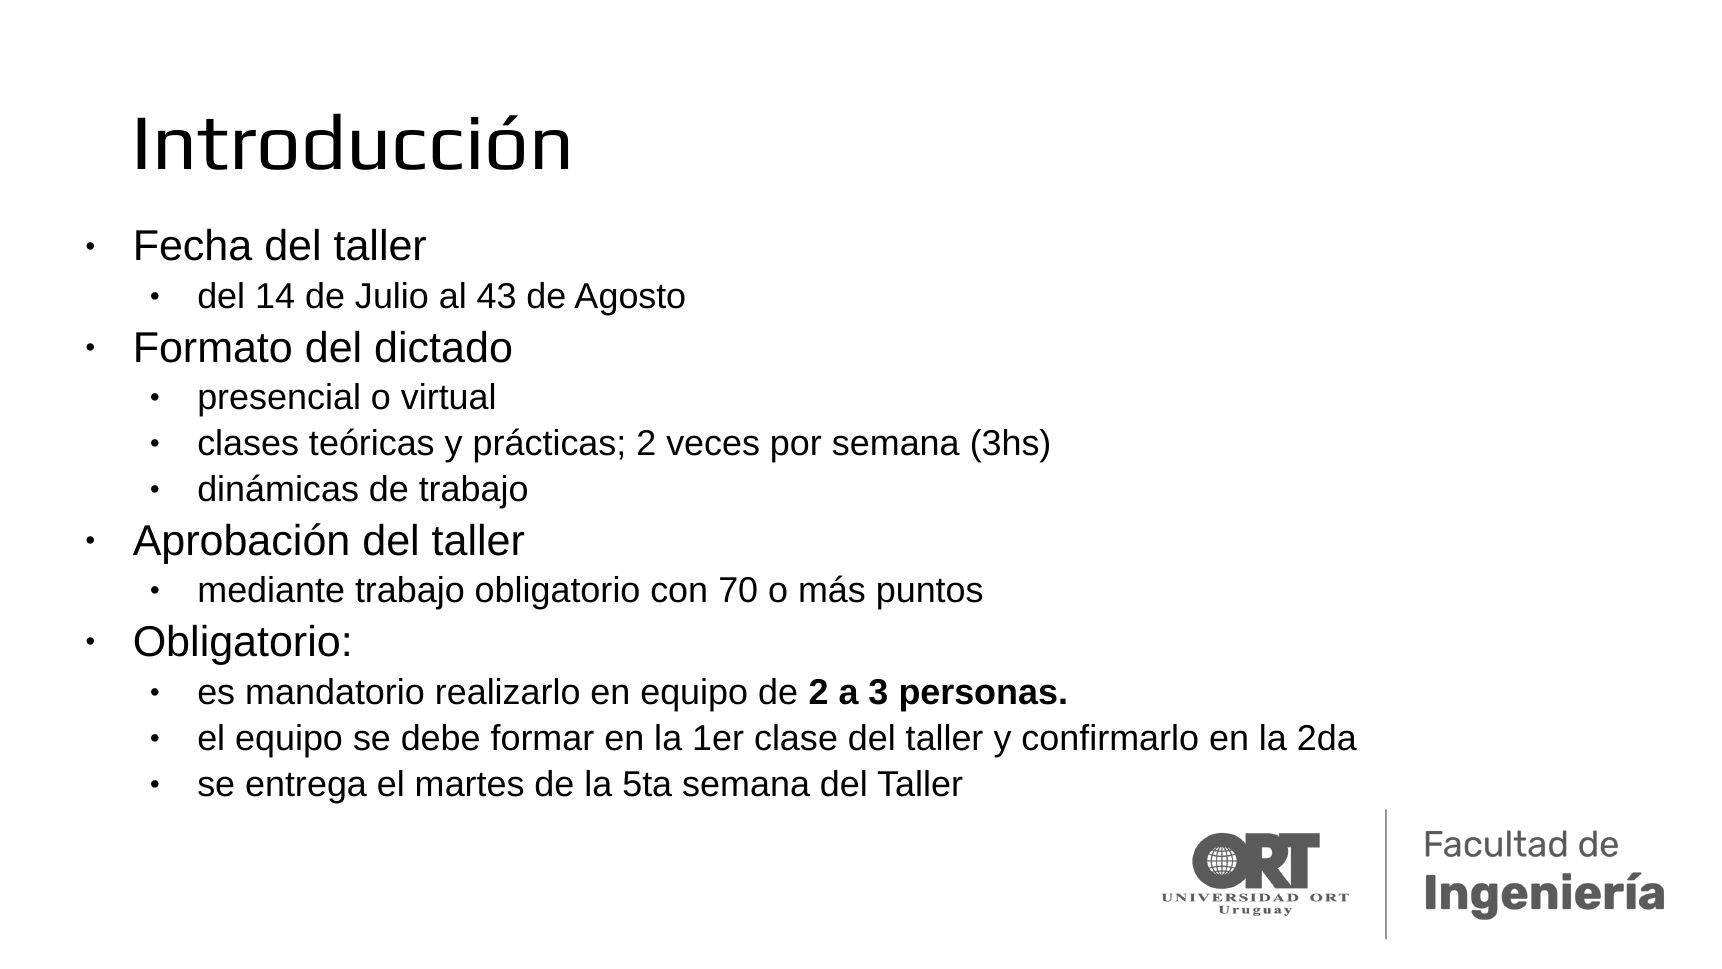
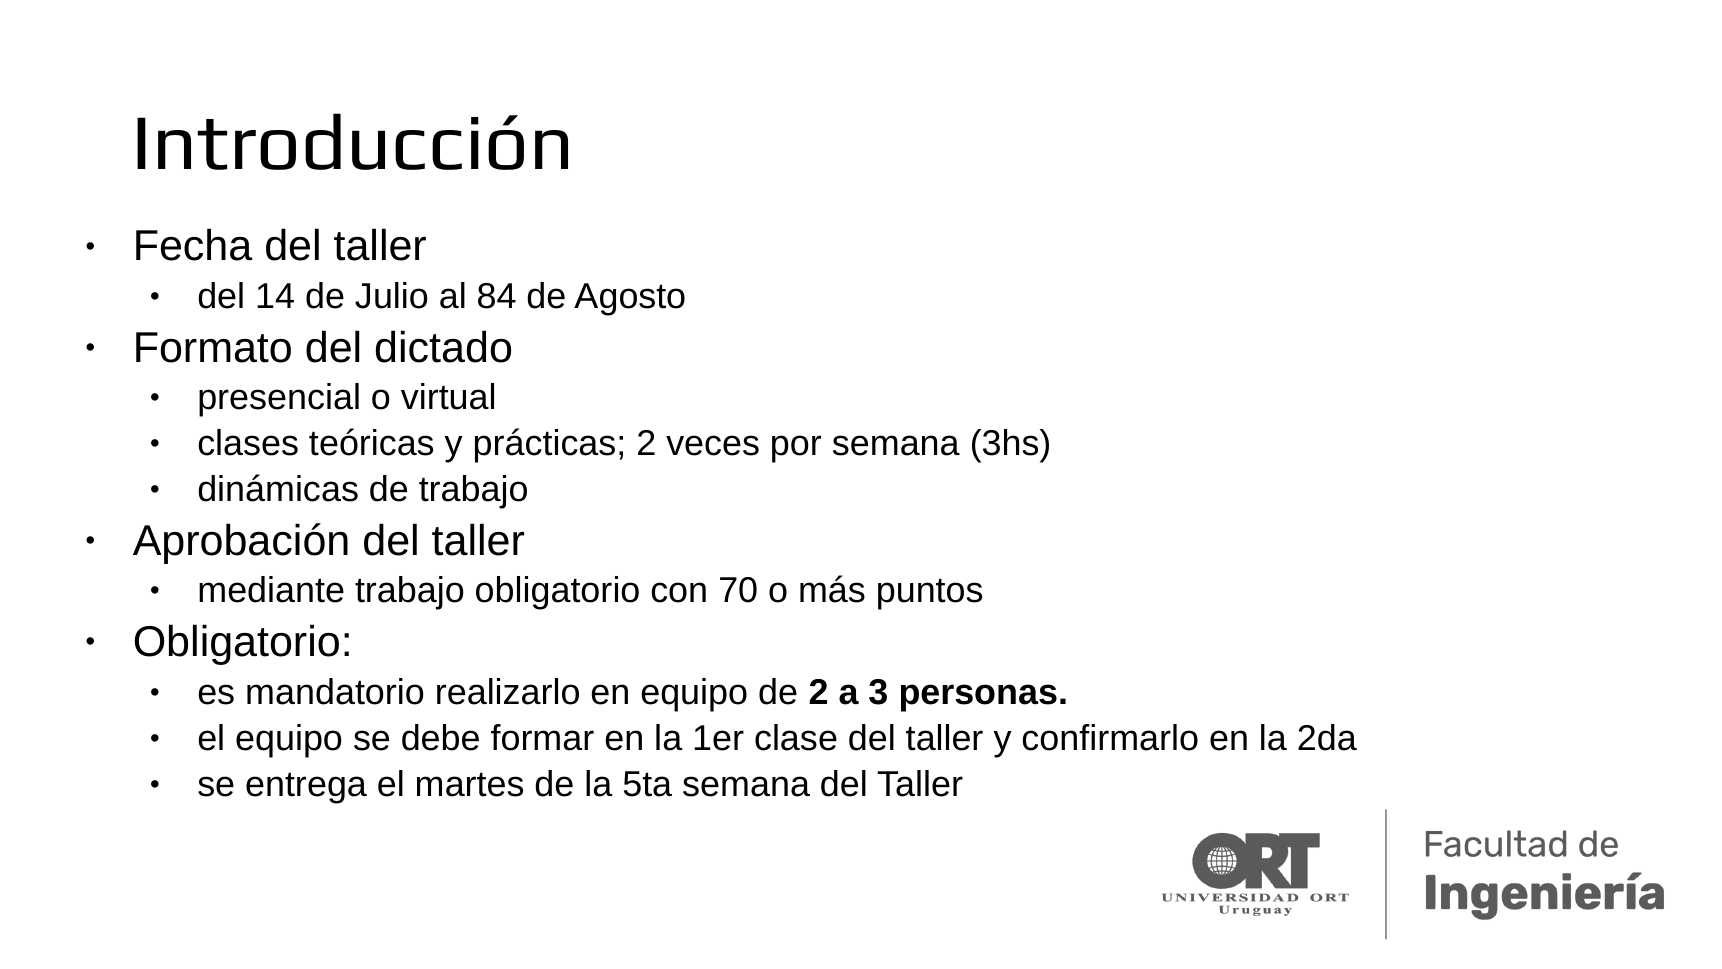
43: 43 -> 84
